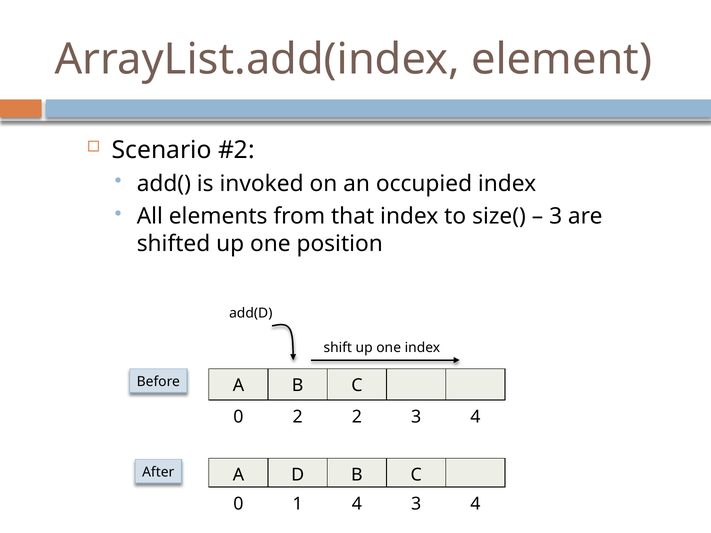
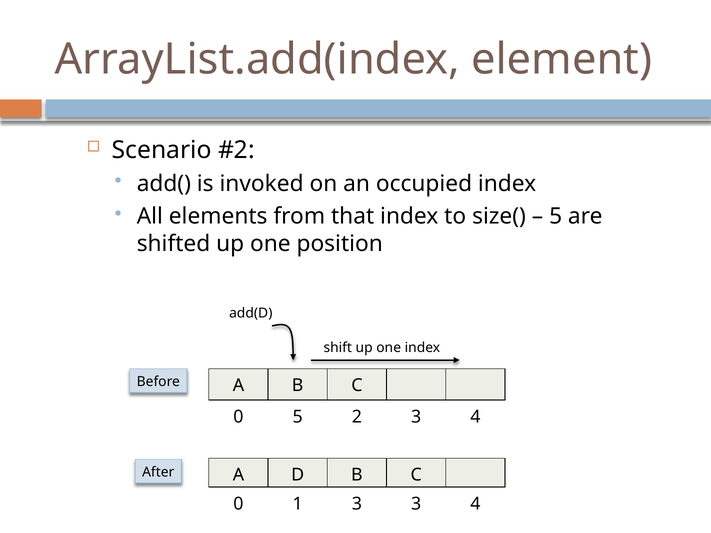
3 at (556, 217): 3 -> 5
0 2: 2 -> 5
1 4: 4 -> 3
